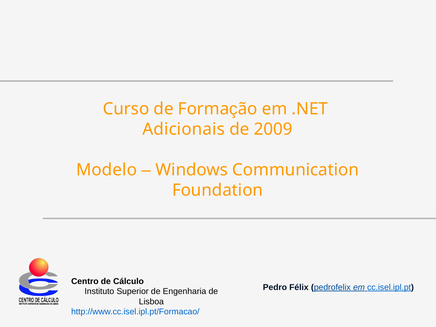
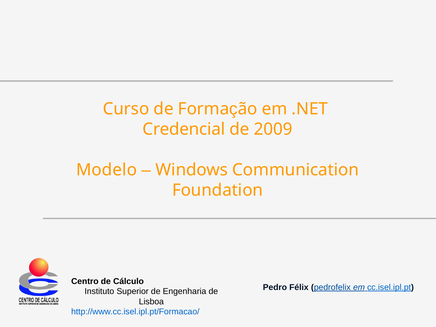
Adicionais: Adicionais -> Credencial
